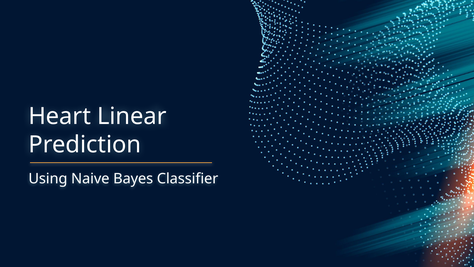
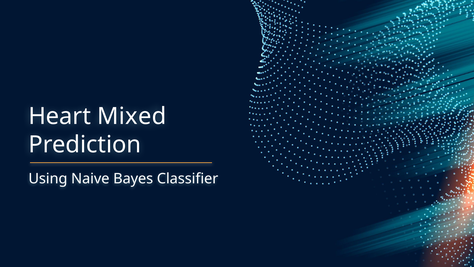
Linear: Linear -> Mixed
